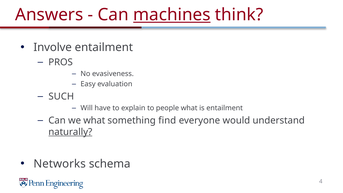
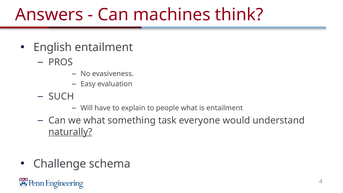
machines underline: present -> none
Involve: Involve -> English
find: find -> task
Networks: Networks -> Challenge
